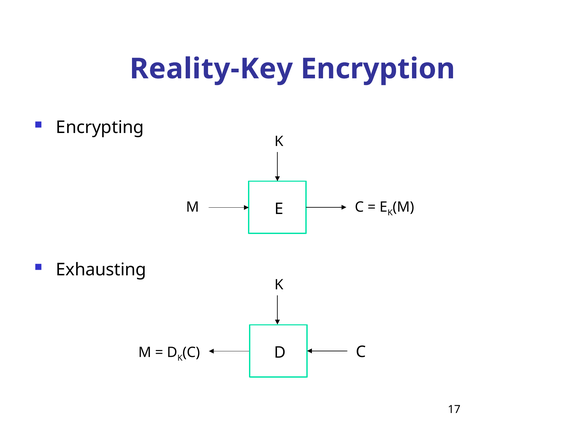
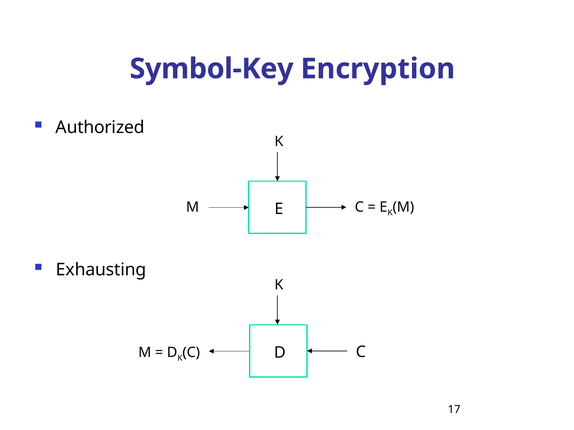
Reality-Key: Reality-Key -> Symbol-Key
Encrypting: Encrypting -> Authorized
